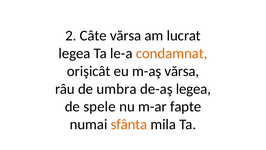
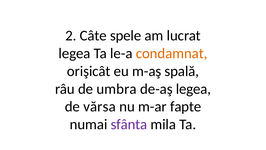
Câte vărsa: vărsa -> spele
m-aş vărsa: vărsa -> spală
spele: spele -> vărsa
sfânta colour: orange -> purple
